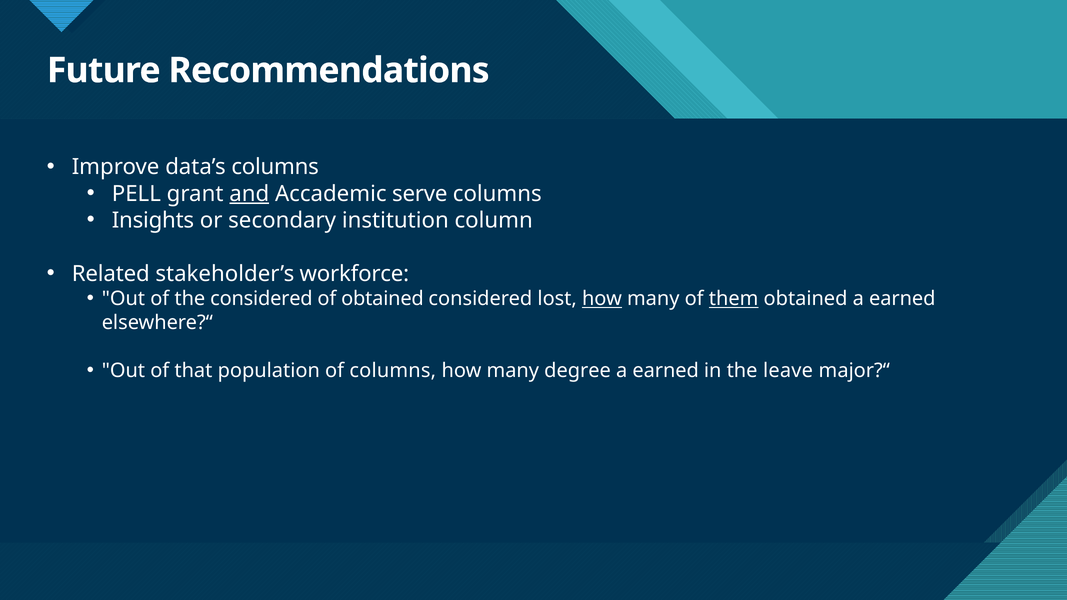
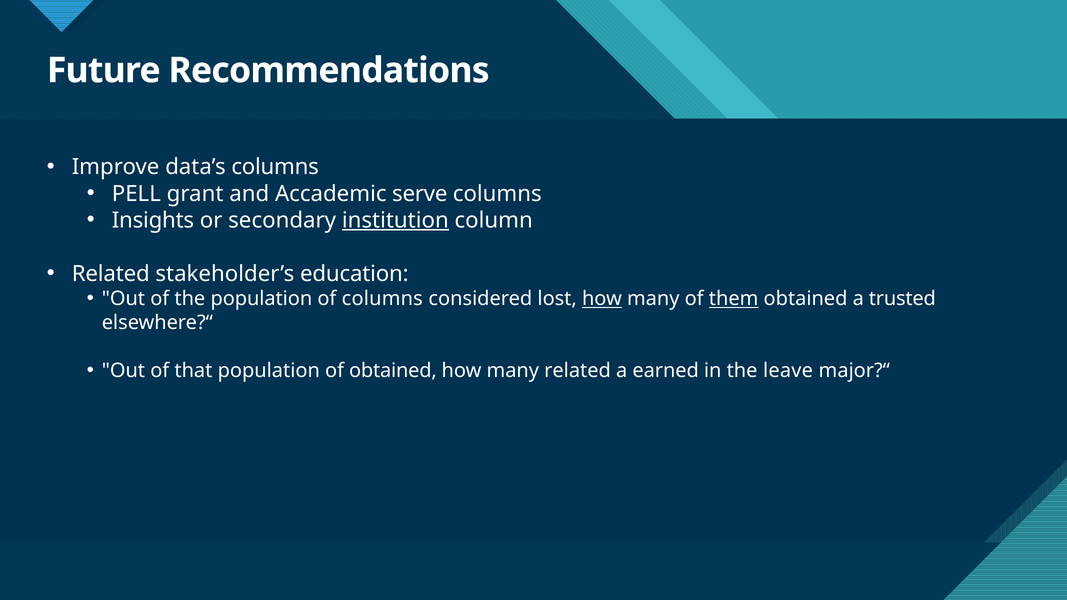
and underline: present -> none
institution underline: none -> present
workforce: workforce -> education
the considered: considered -> population
of obtained: obtained -> columns
obtained a earned: earned -> trusted
of columns: columns -> obtained
many degree: degree -> related
